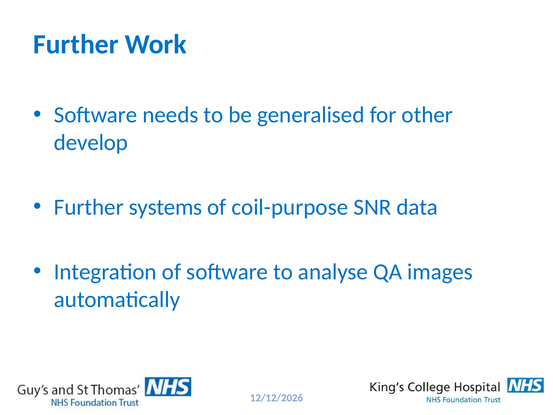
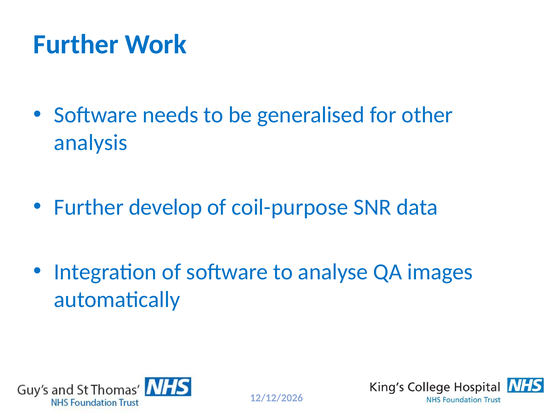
develop: develop -> analysis
systems: systems -> develop
